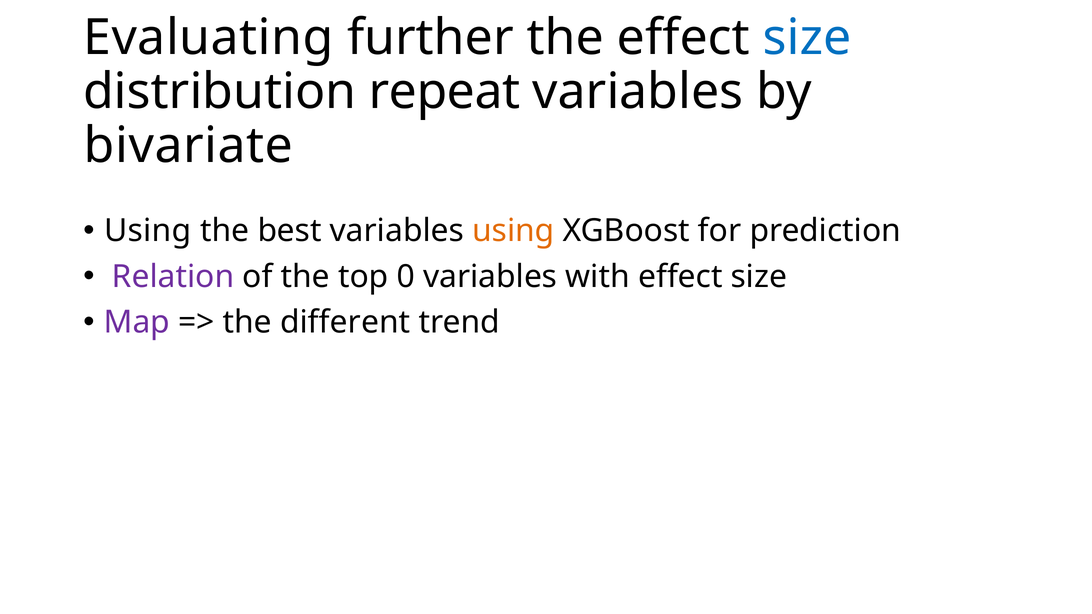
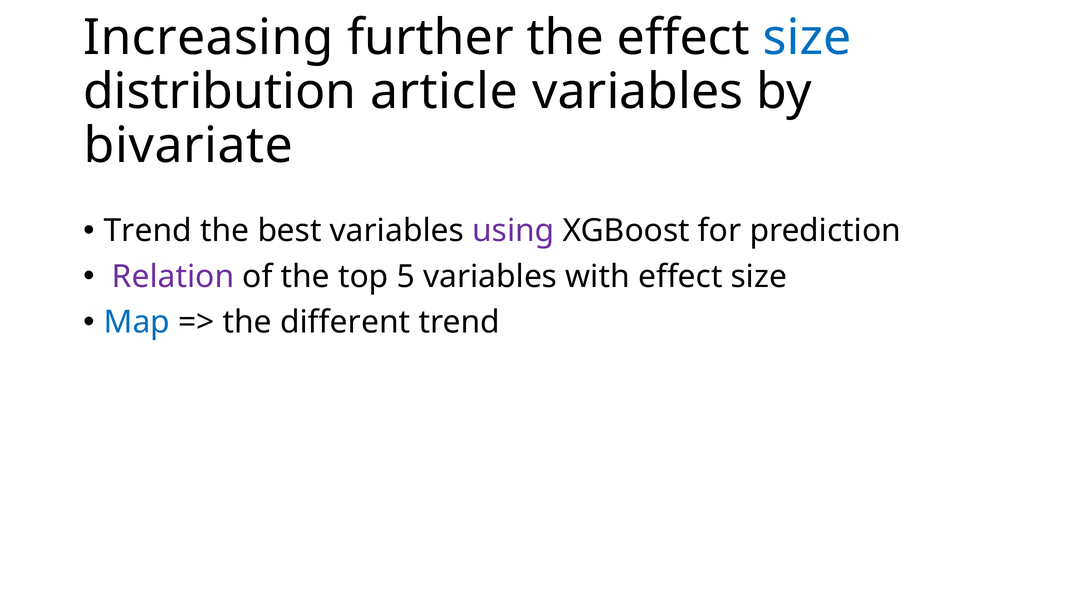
Evaluating: Evaluating -> Increasing
repeat: repeat -> article
Using at (148, 231): Using -> Trend
using at (513, 231) colour: orange -> purple
0: 0 -> 5
Map colour: purple -> blue
